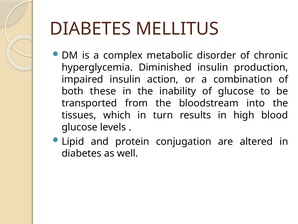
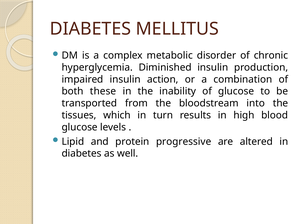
conjugation: conjugation -> progressive
